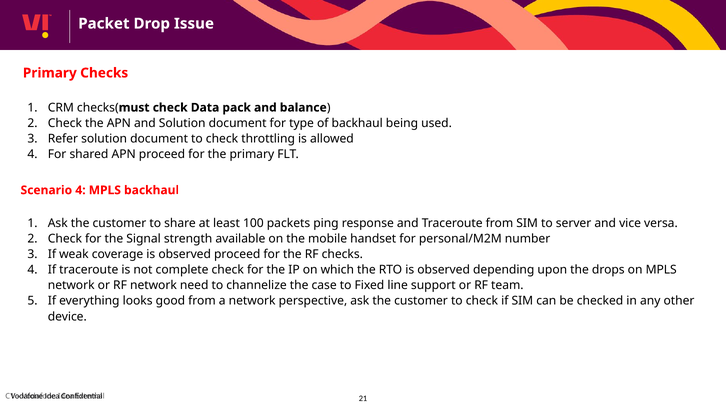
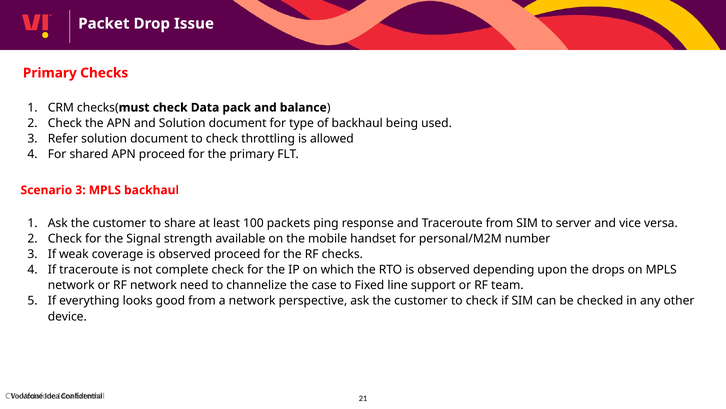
Scenario 4: 4 -> 3
